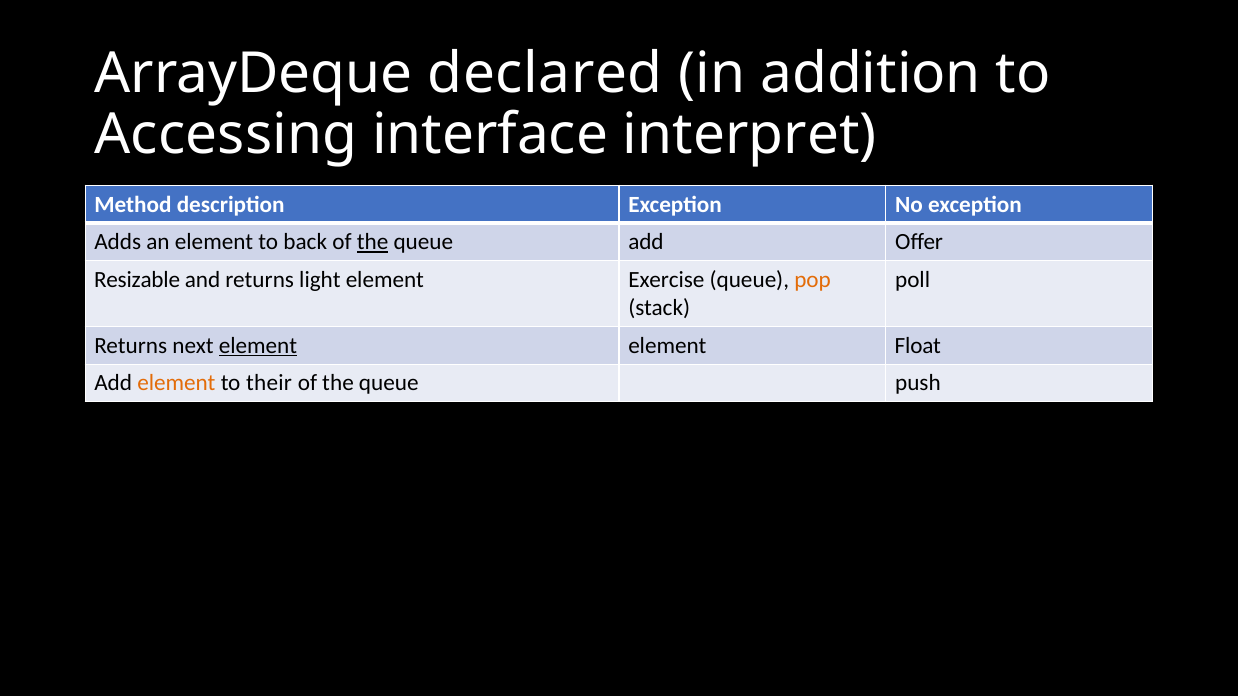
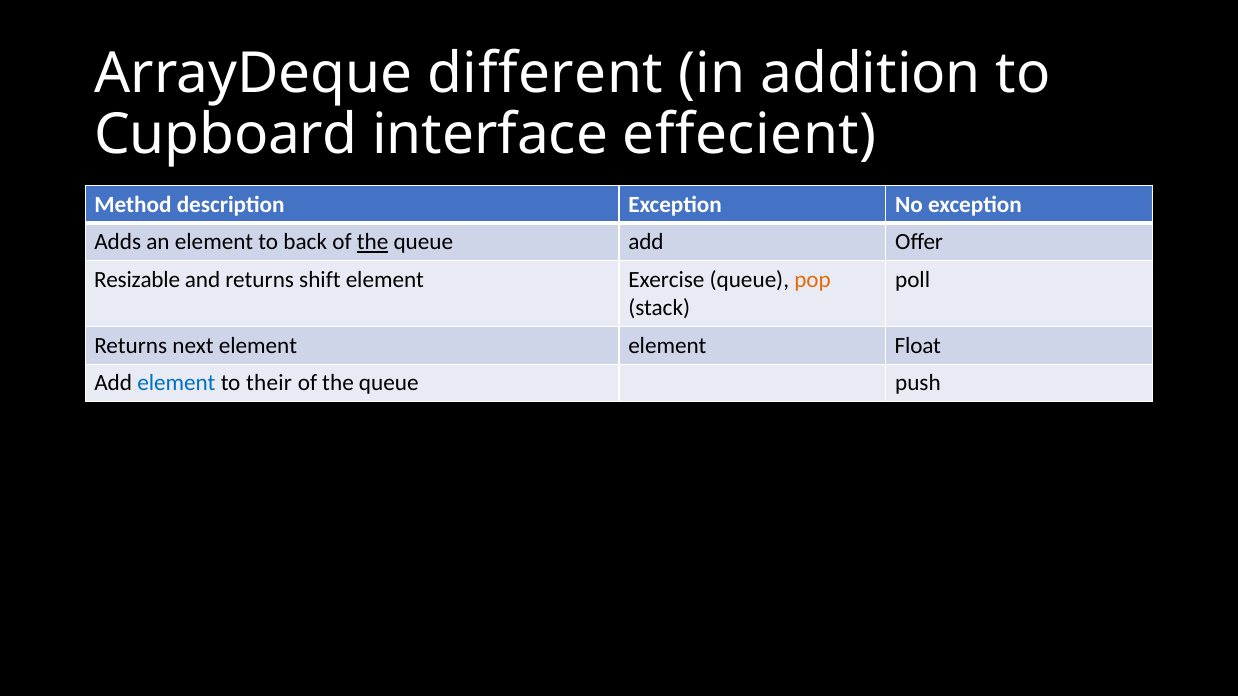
declared: declared -> different
Accessing: Accessing -> Cupboard
interpret: interpret -> effecient
light: light -> shift
element at (258, 346) underline: present -> none
element at (176, 383) colour: orange -> blue
